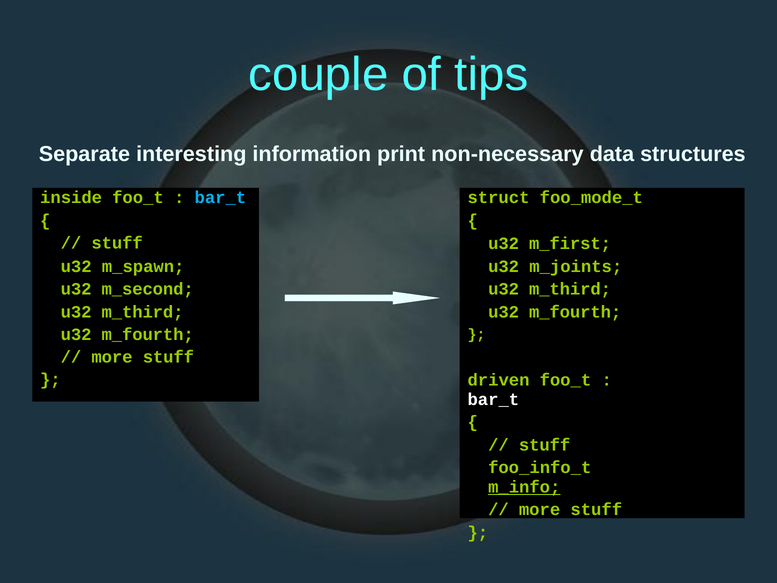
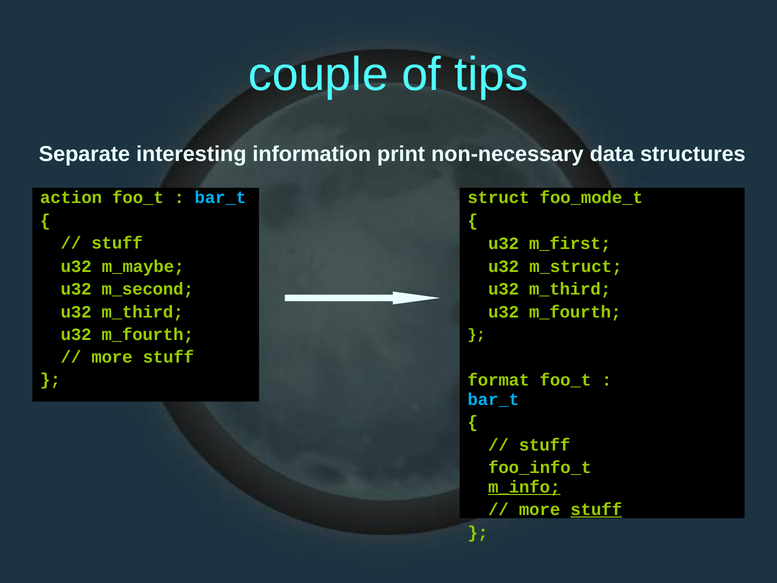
inside: inside -> action
m_spawn: m_spawn -> m_maybe
m_joints: m_joints -> m_struct
driven: driven -> format
bar_t at (493, 399) colour: white -> light blue
stuff at (596, 510) underline: none -> present
